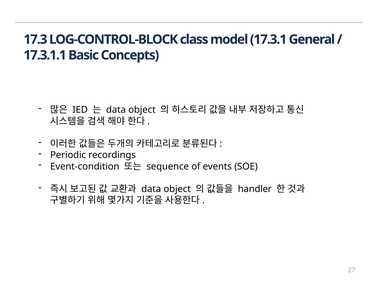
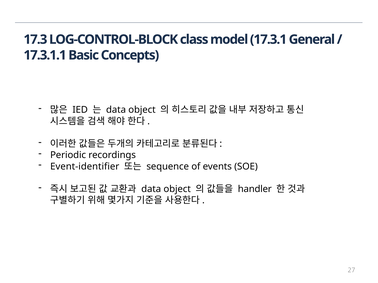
Event-condition: Event-condition -> Event-identifier
